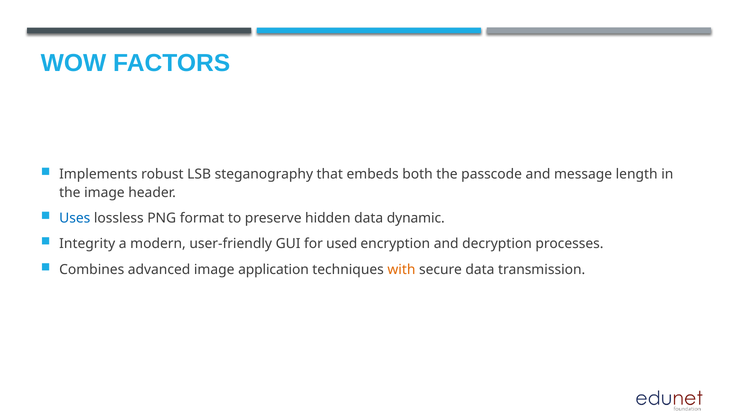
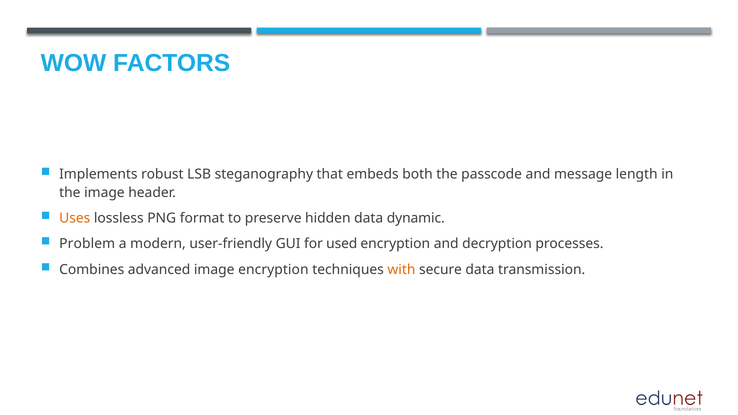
Uses colour: blue -> orange
Integrity: Integrity -> Problem
image application: application -> encryption
